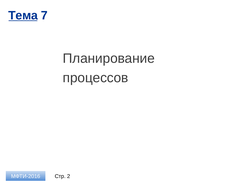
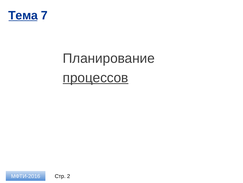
процессов underline: none -> present
